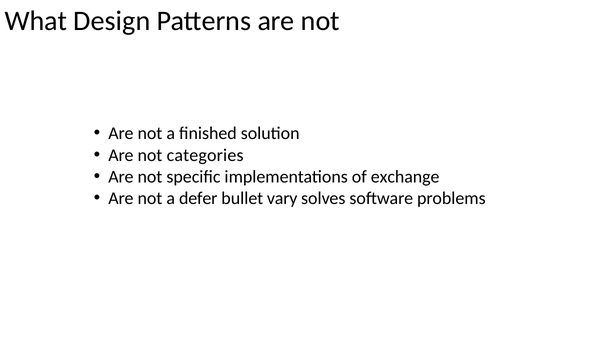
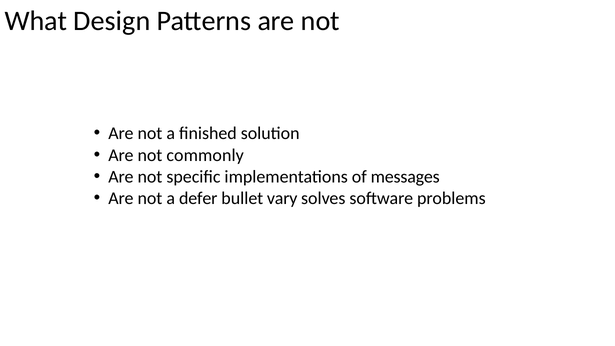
categories: categories -> commonly
exchange: exchange -> messages
